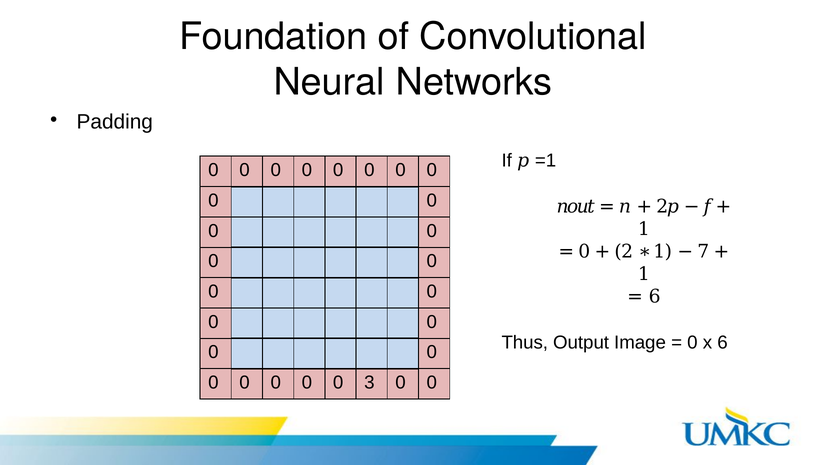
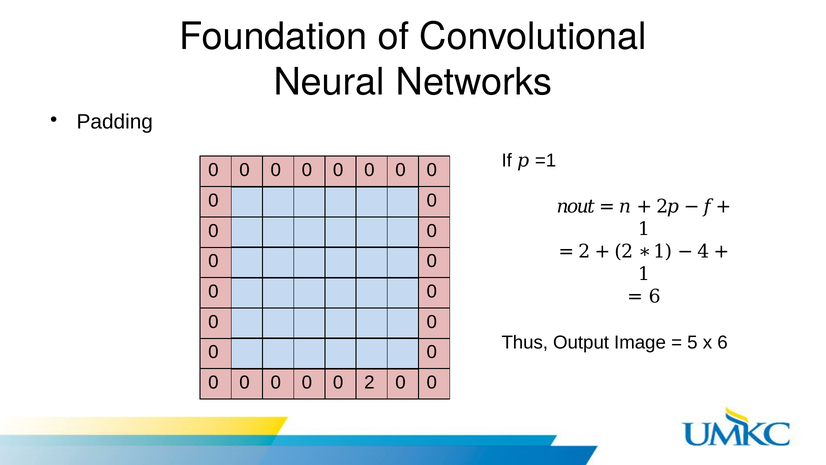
0 at (584, 252): 0 -> 2
7: 7 -> 4
0 at (692, 343): 0 -> 5
0 3: 3 -> 2
